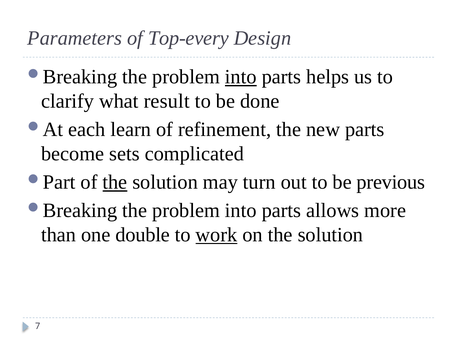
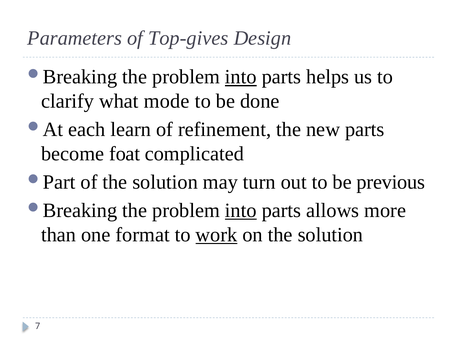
Top-every: Top-every -> Top-gives
result: result -> mode
sets: sets -> foat
the at (115, 182) underline: present -> none
into at (241, 210) underline: none -> present
double: double -> format
